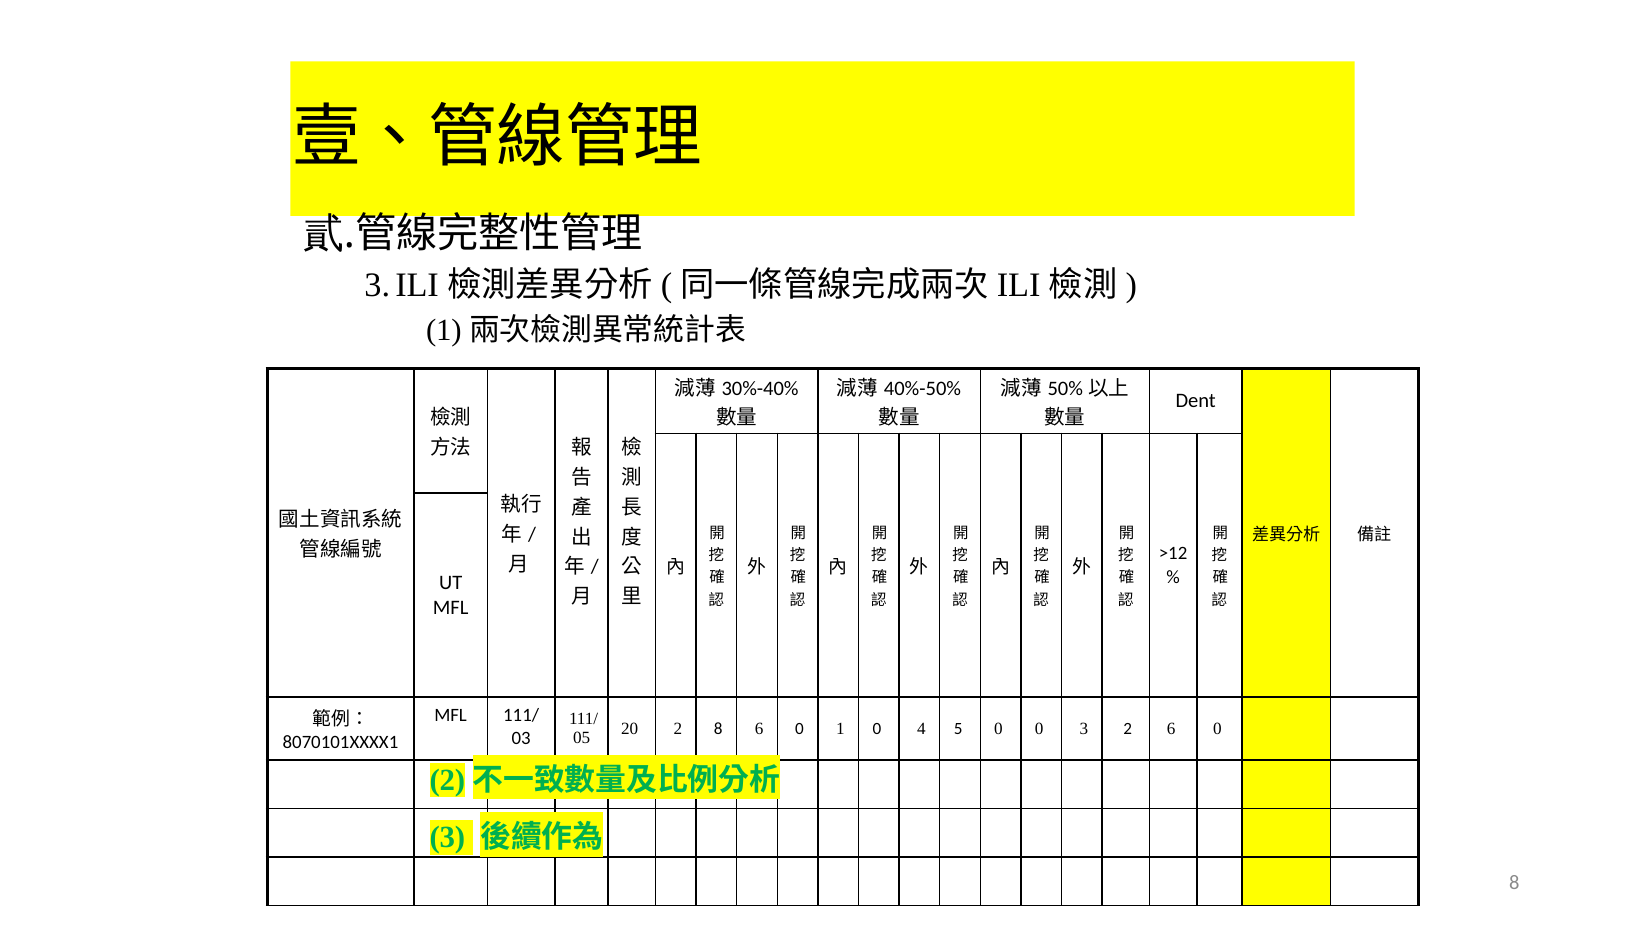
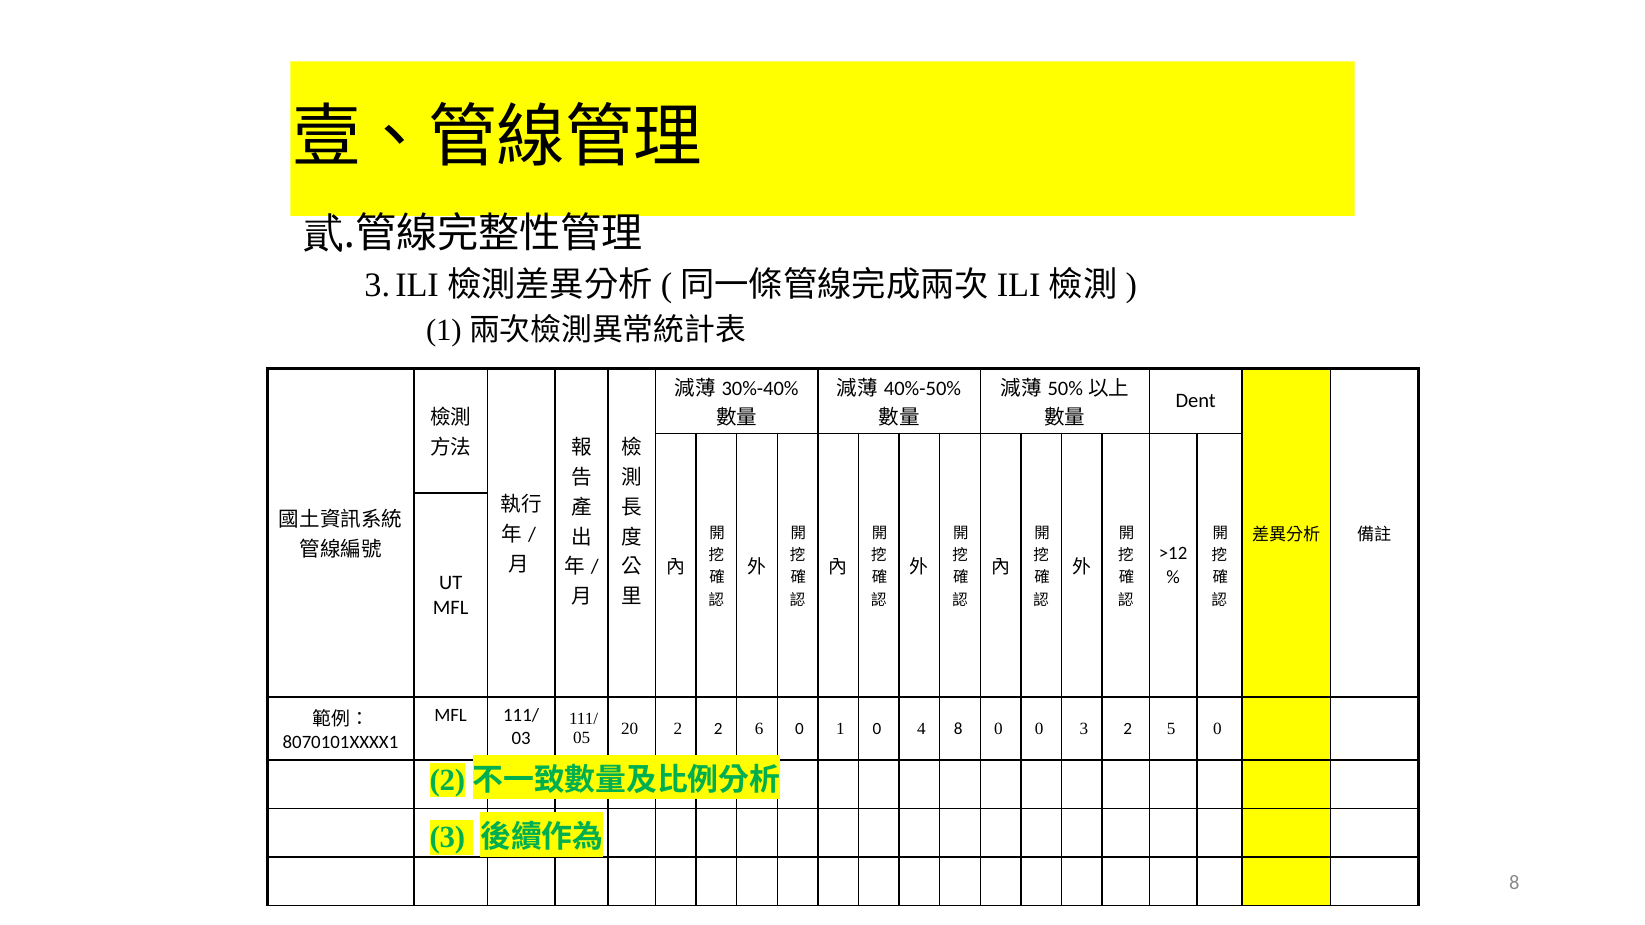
2 8: 8 -> 2
4 5: 5 -> 8
2 6: 6 -> 5
